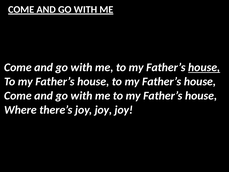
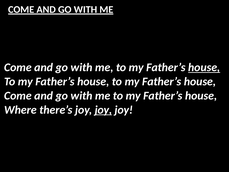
joy at (103, 110) underline: none -> present
